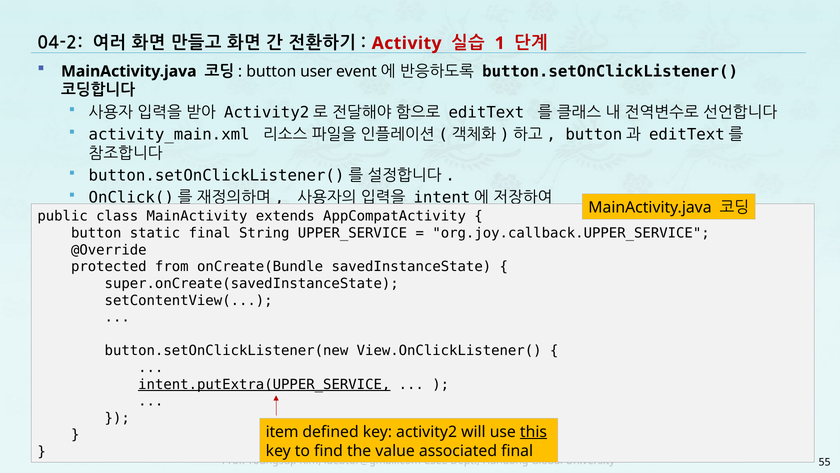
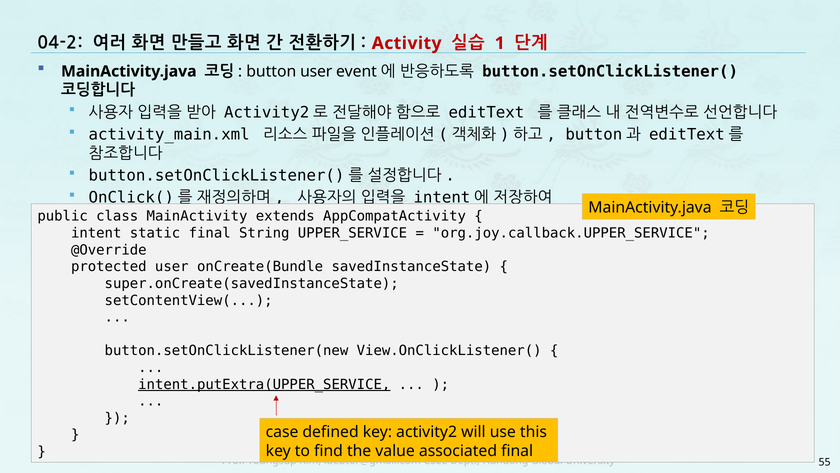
button at (96, 233): button -> intent
protected from: from -> user
item: item -> case
this underline: present -> none
